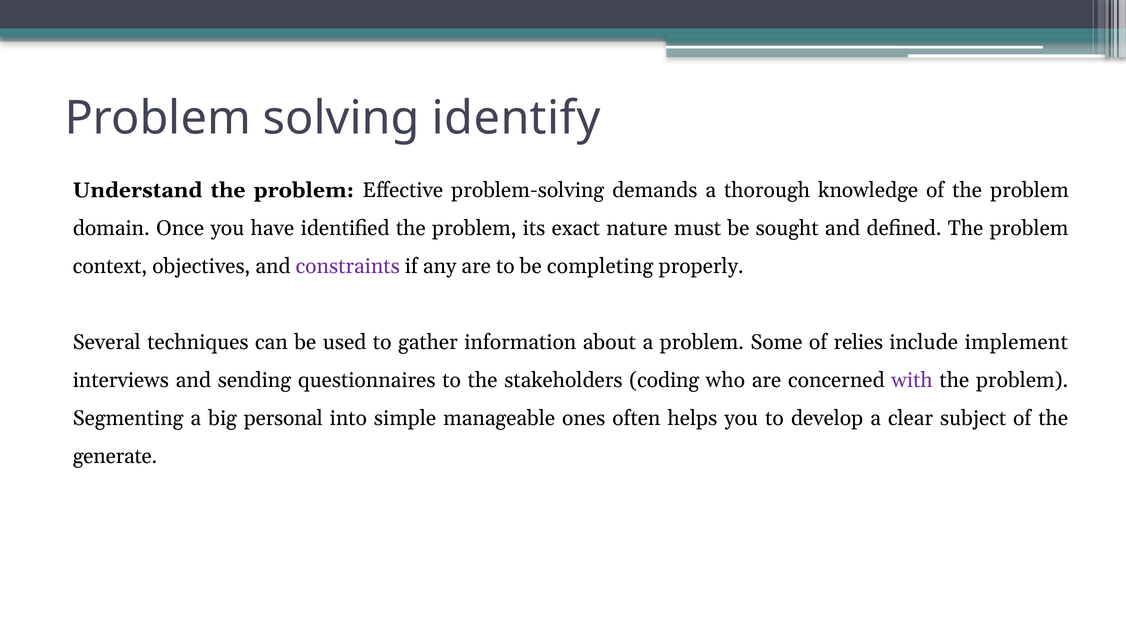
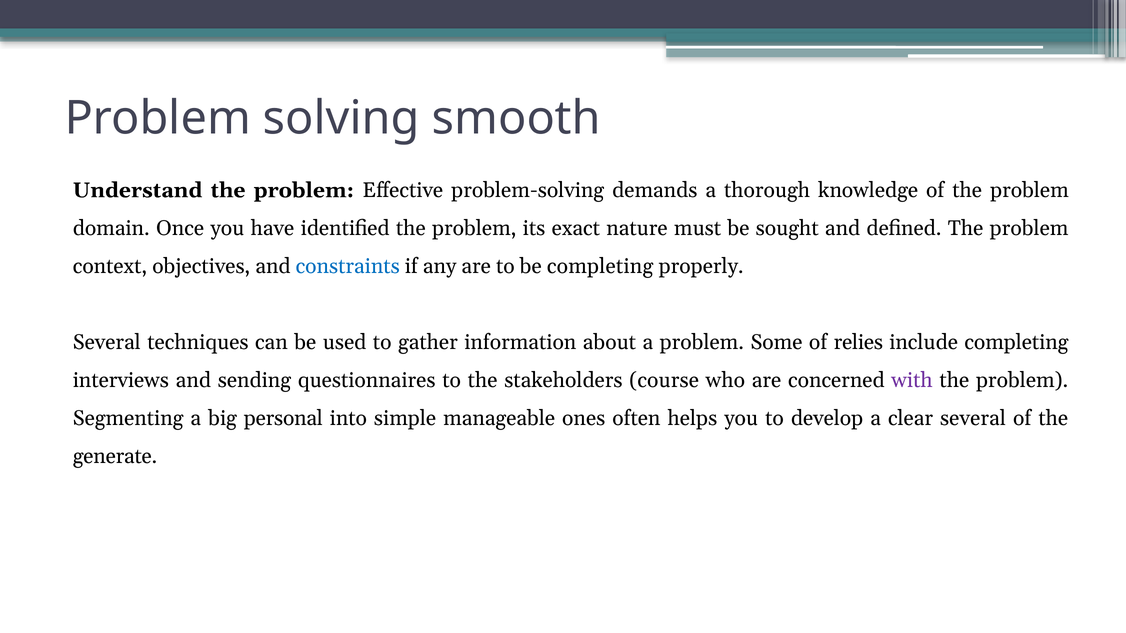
identify: identify -> smooth
constraints colour: purple -> blue
include implement: implement -> completing
coding: coding -> course
clear subject: subject -> several
